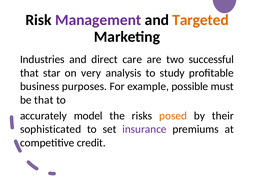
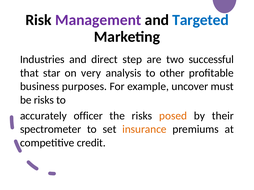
Targeted colour: orange -> blue
care: care -> step
study: study -> other
possible: possible -> uncover
be that: that -> risks
model: model -> officer
sophisticated: sophisticated -> spectrometer
insurance colour: purple -> orange
